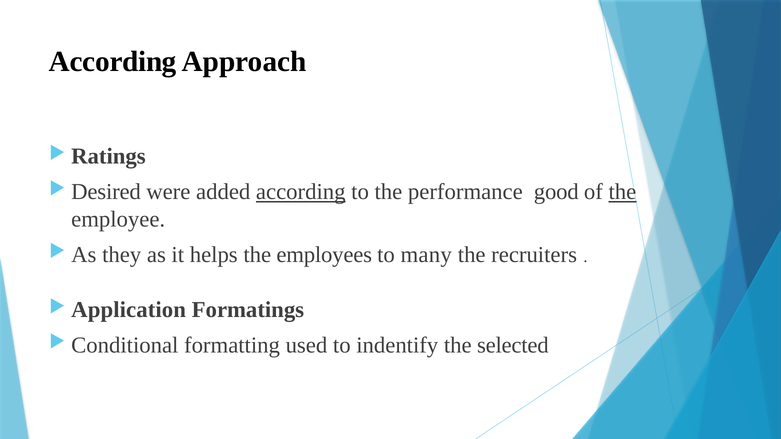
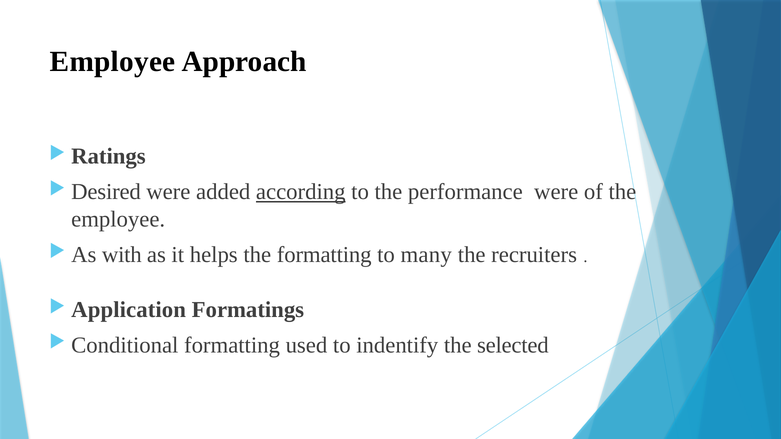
According at (113, 62): According -> Employee
performance good: good -> were
the at (622, 192) underline: present -> none
they: they -> with
the employees: employees -> formatting
